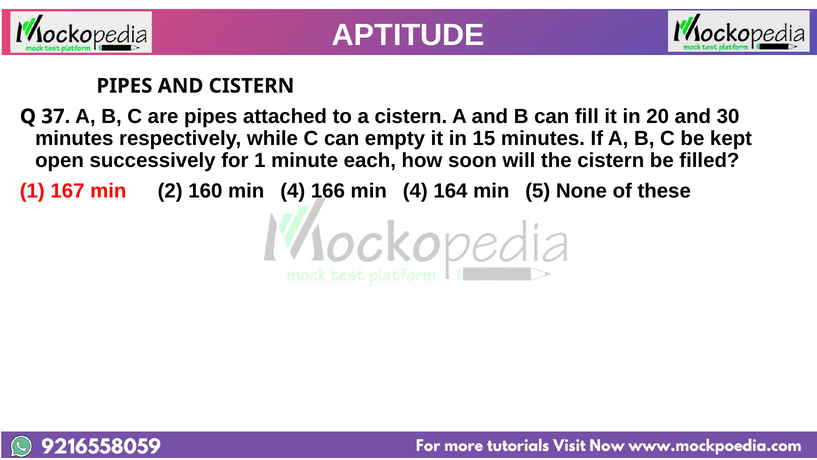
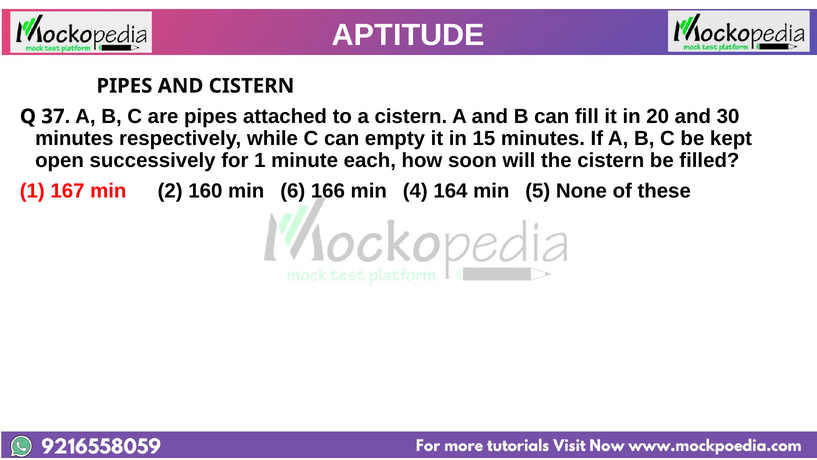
160 min 4: 4 -> 6
